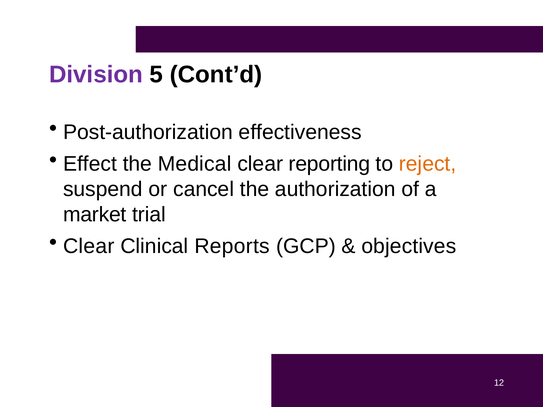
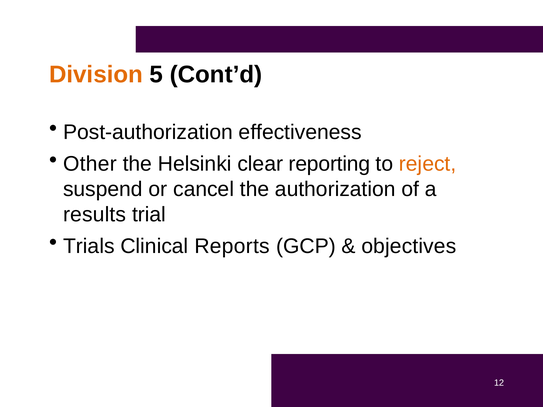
Division colour: purple -> orange
Effect: Effect -> Other
Medical: Medical -> Helsinki
market: market -> results
Clear at (89, 246): Clear -> Trials
